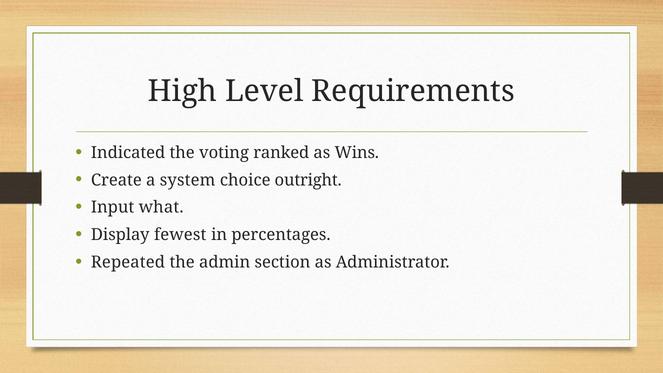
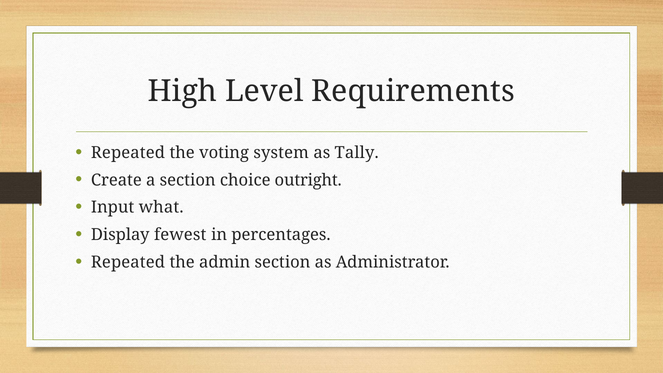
Indicated at (128, 153): Indicated -> Repeated
ranked: ranked -> system
Wins: Wins -> Tally
a system: system -> section
